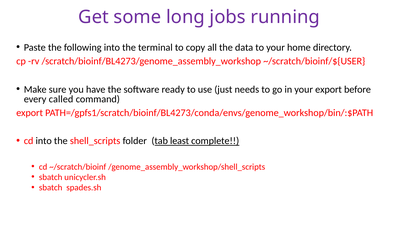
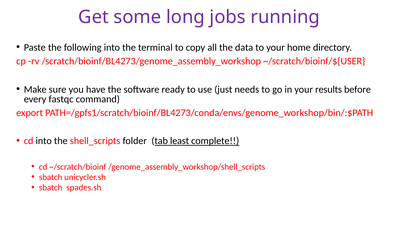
your export: export -> results
called: called -> fastqc
